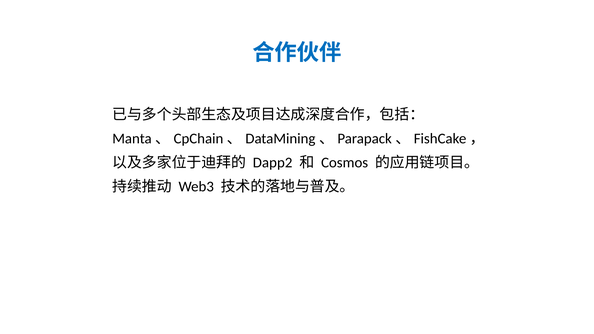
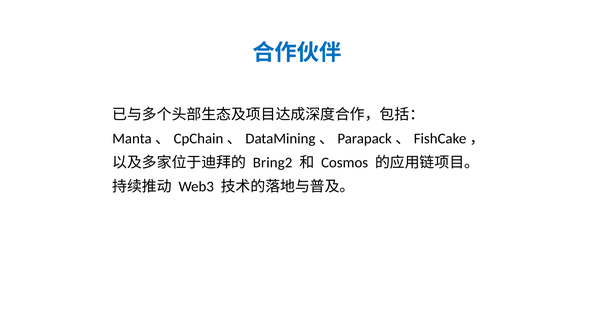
Dapp2: Dapp2 -> Bring2
